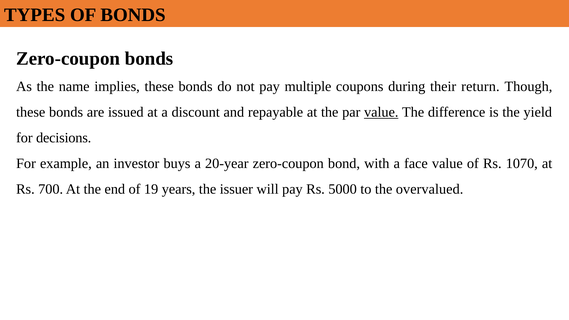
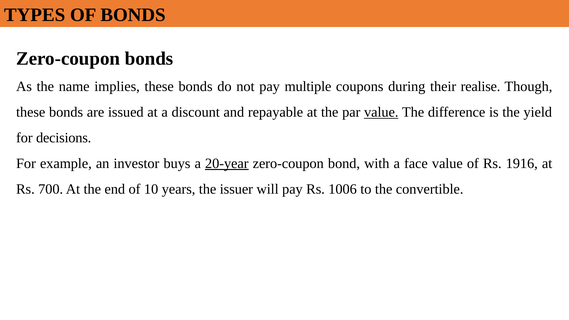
return: return -> realise
20-year underline: none -> present
1070: 1070 -> 1916
19: 19 -> 10
5000: 5000 -> 1006
overvalued: overvalued -> convertible
